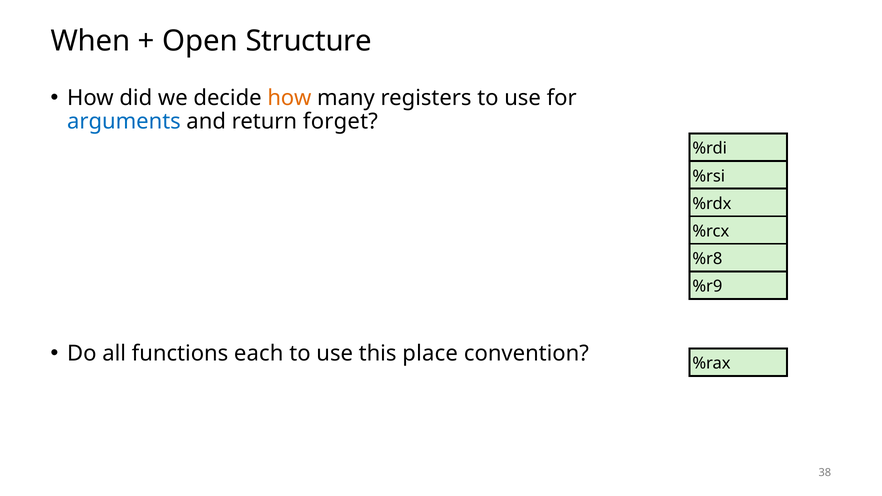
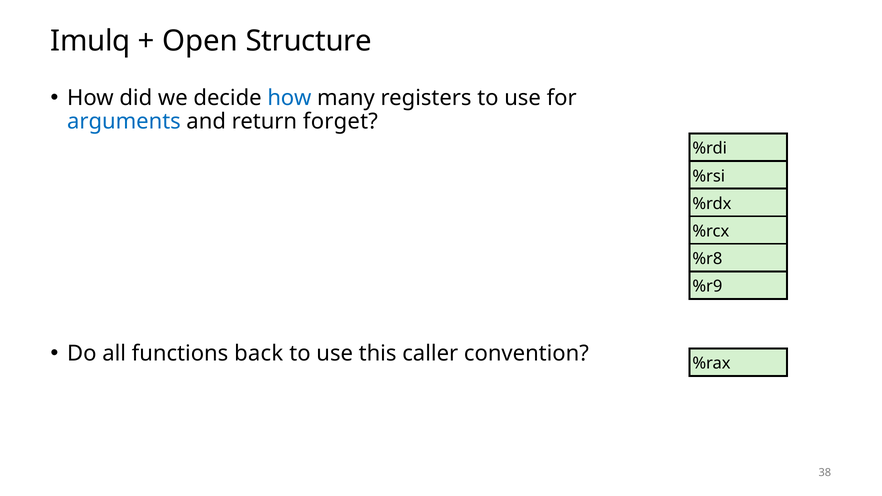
When: When -> Imulq
how at (289, 98) colour: orange -> blue
each: each -> back
place: place -> caller
